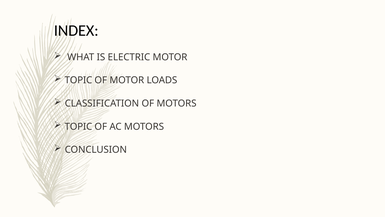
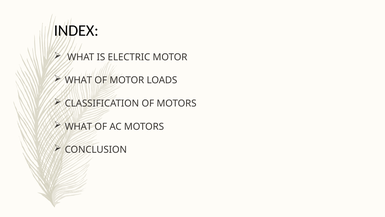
TOPIC at (78, 80): TOPIC -> WHAT
TOPIC at (78, 126): TOPIC -> WHAT
